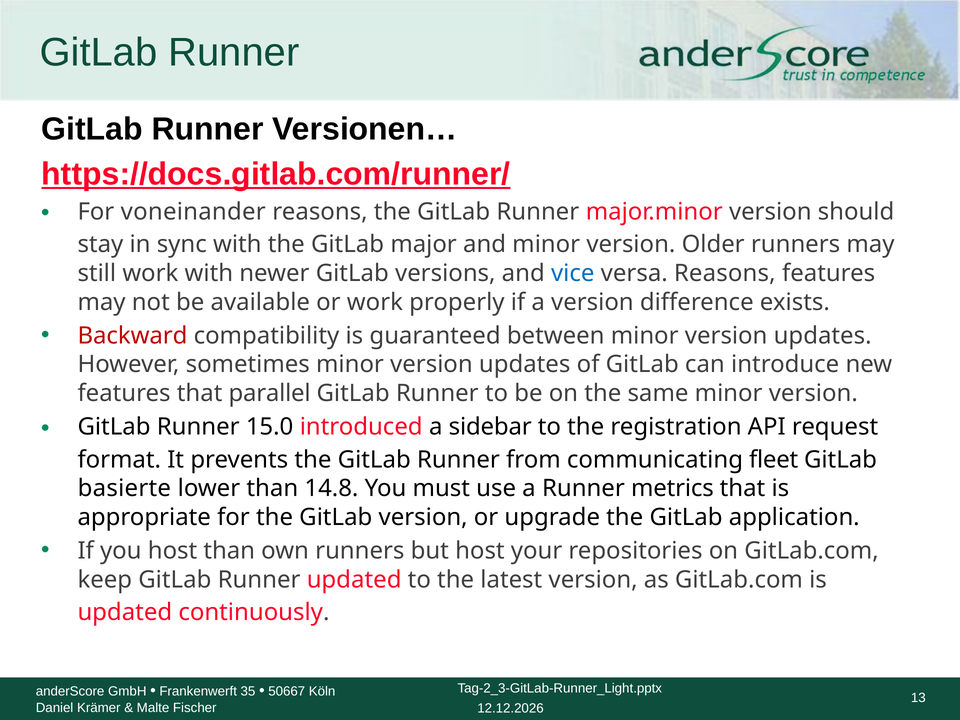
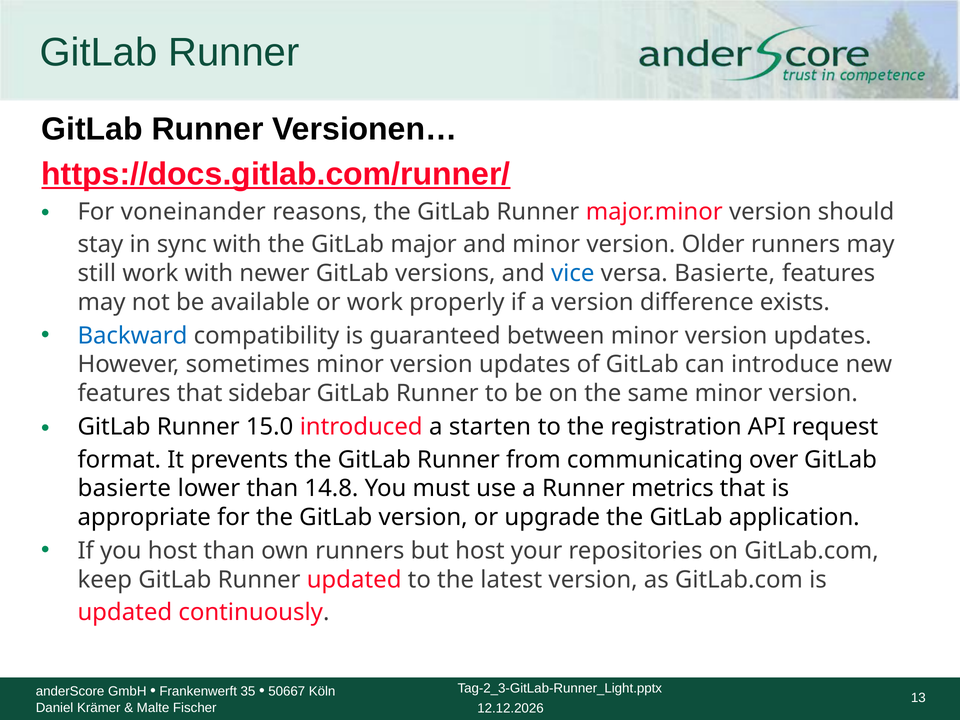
versa Reasons: Reasons -> Basierte
Backward colour: red -> blue
parallel: parallel -> sidebar
sidebar: sidebar -> starten
fleet: fleet -> over
